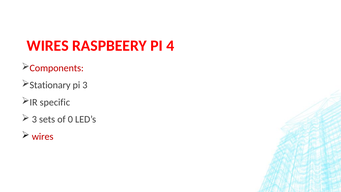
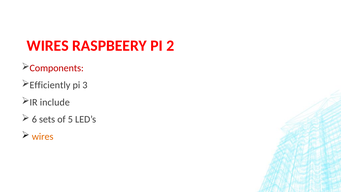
4: 4 -> 2
Stationary: Stationary -> Efficiently
specific: specific -> include
3 at (34, 119): 3 -> 6
0: 0 -> 5
wires at (43, 136) colour: red -> orange
